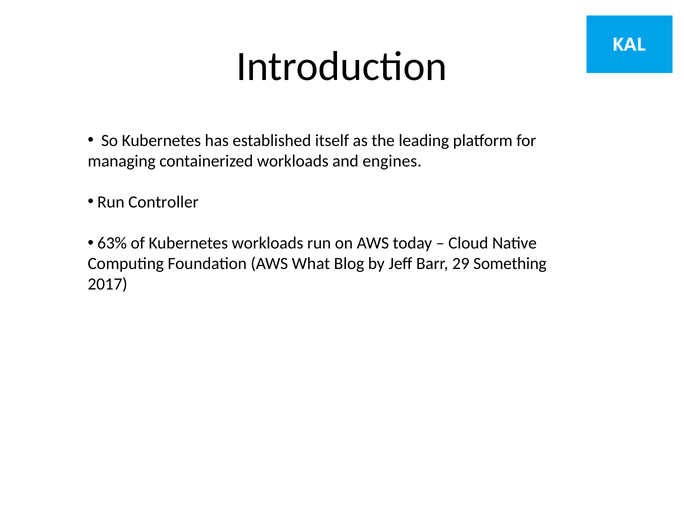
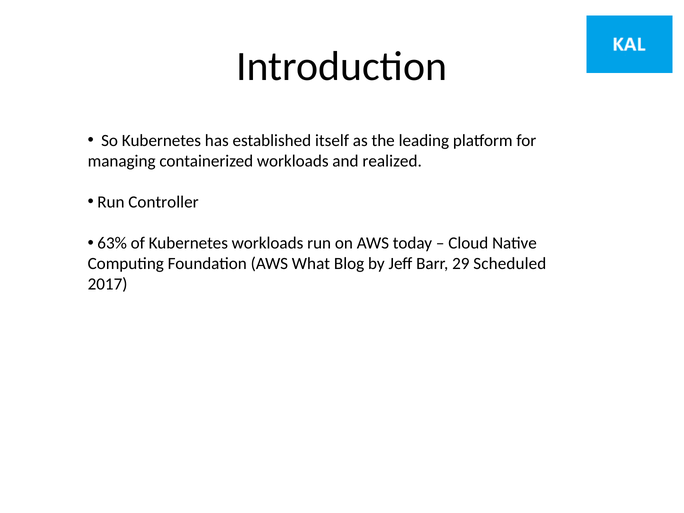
engines: engines -> realized
Something: Something -> Scheduled
